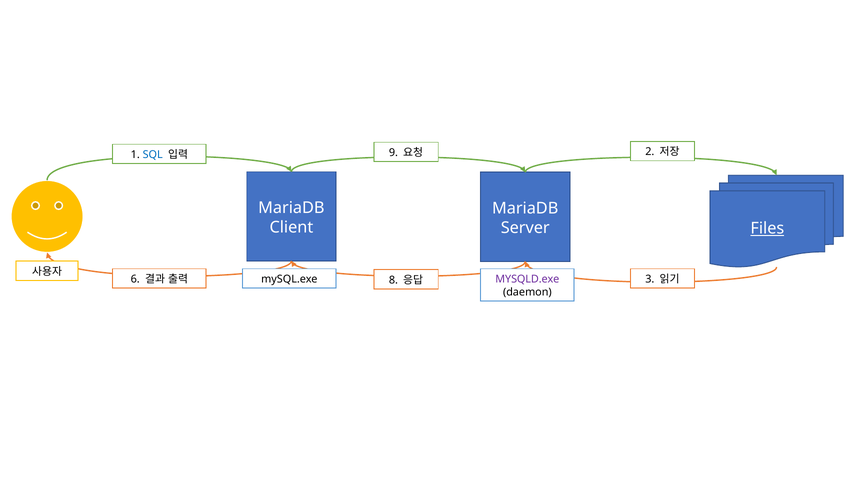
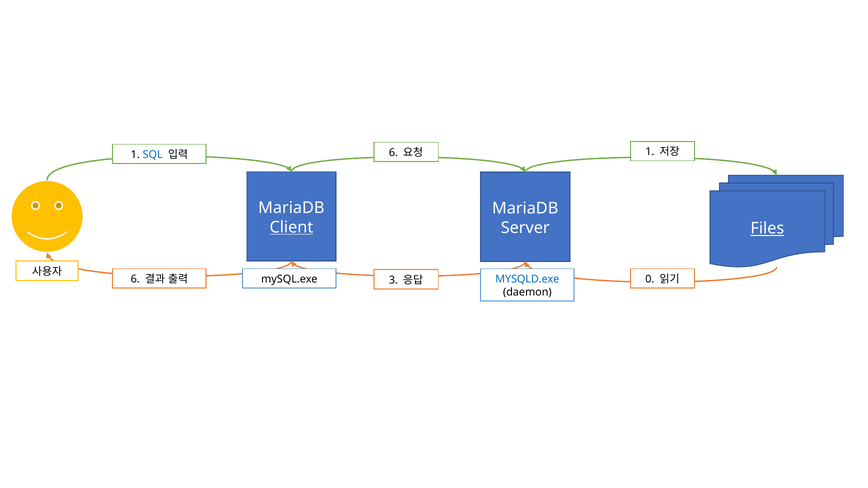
9 at (393, 153): 9 -> 6
2 at (650, 152): 2 -> 1
Client underline: none -> present
8: 8 -> 3
MYSQLD.exe colour: purple -> blue
3: 3 -> 0
